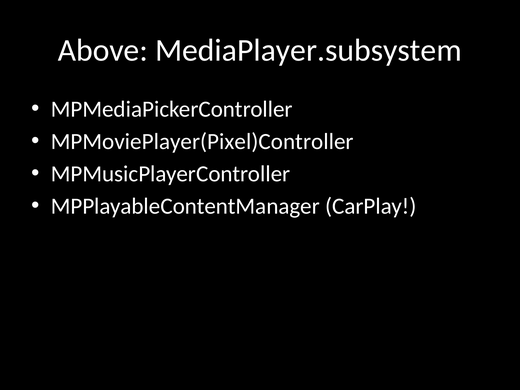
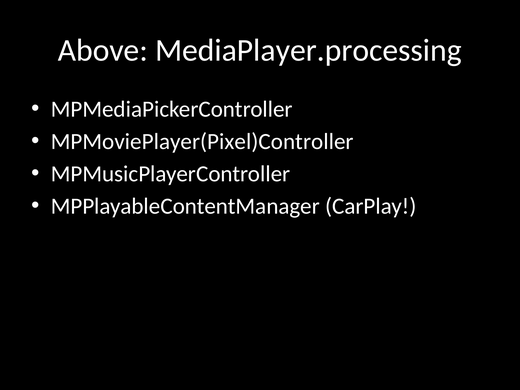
MediaPlayer.subsystem: MediaPlayer.subsystem -> MediaPlayer.processing
